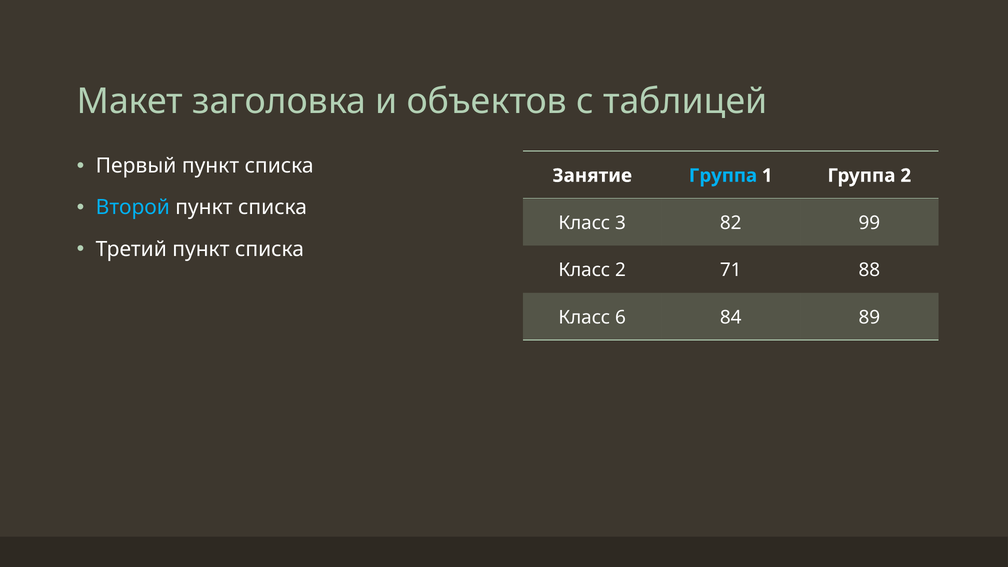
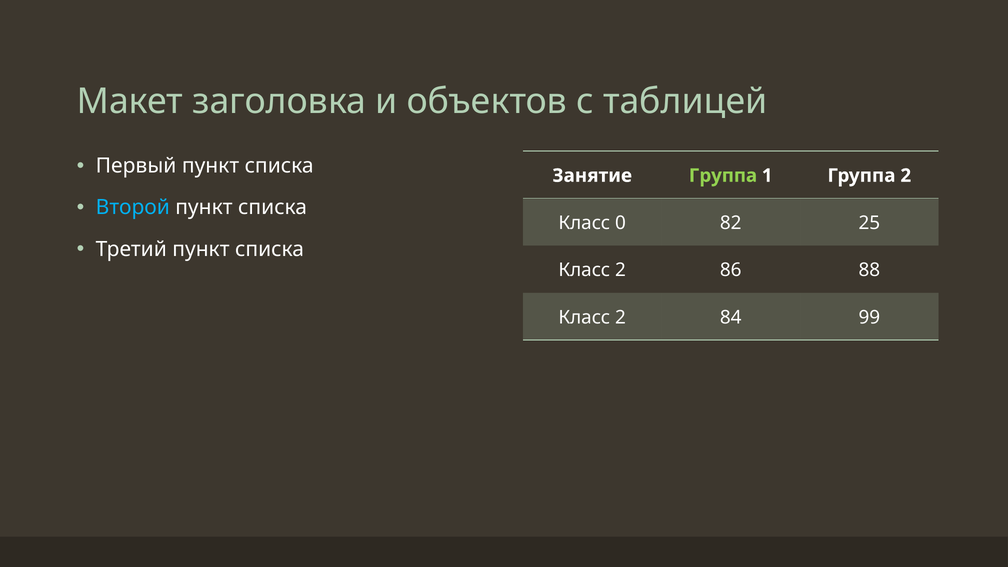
Группа at (723, 176) colour: light blue -> light green
3: 3 -> 0
99: 99 -> 25
71: 71 -> 86
6 at (621, 318): 6 -> 2
89: 89 -> 99
